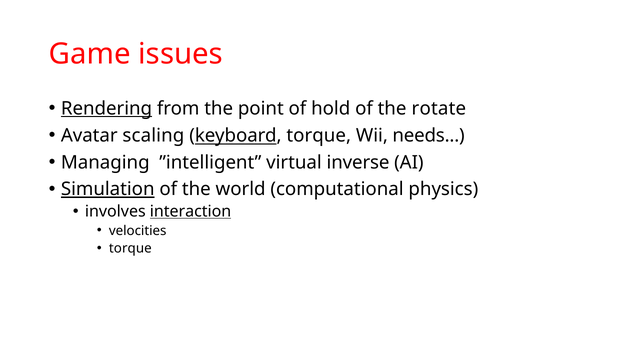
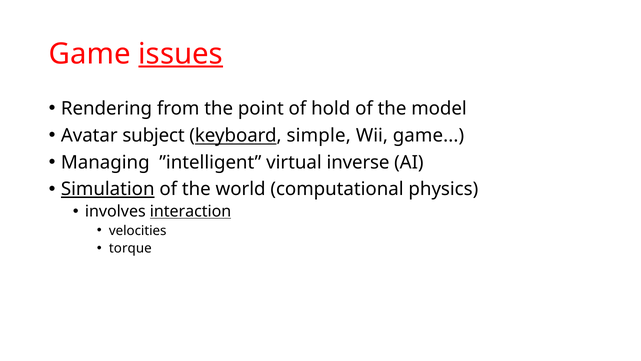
issues underline: none -> present
Rendering underline: present -> none
rotate: rotate -> model
scaling: scaling -> subject
keyboard torque: torque -> simple
Wii needs: needs -> game
